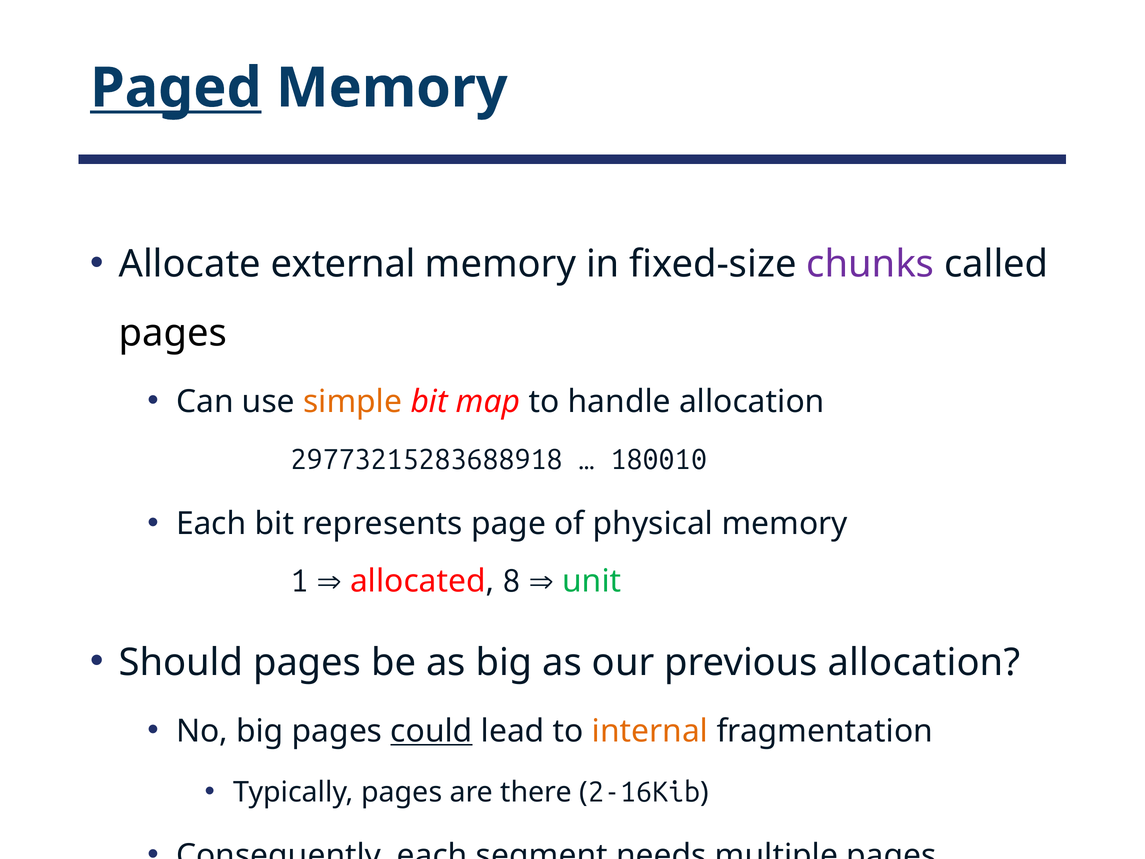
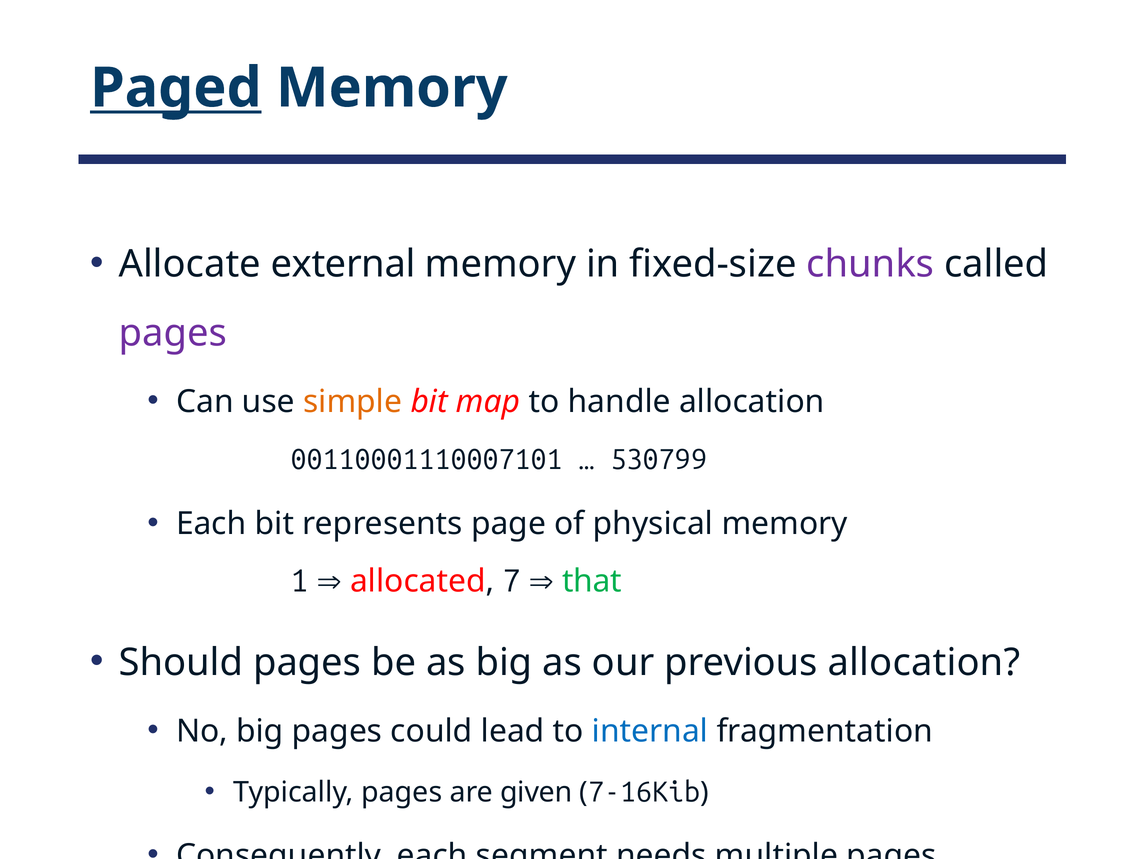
pages at (173, 333) colour: black -> purple
29773215283688918: 29773215283688918 -> 00110001110007101
180010: 180010 -> 530799
8: 8 -> 7
unit: unit -> that
could underline: present -> none
internal colour: orange -> blue
there: there -> given
2-16Kib: 2-16Kib -> 7-16Kib
